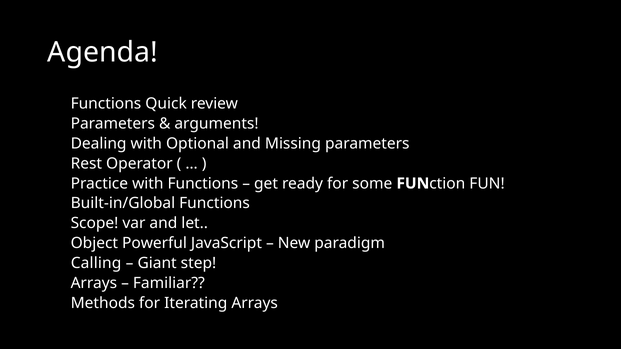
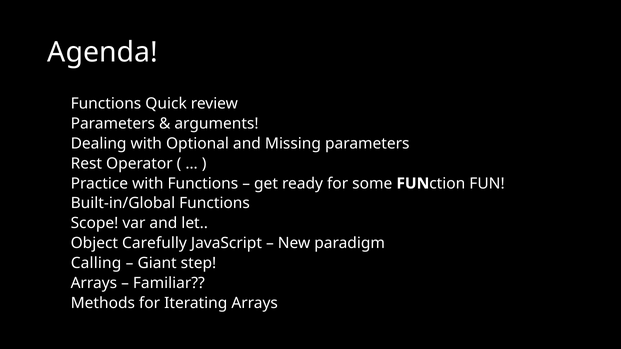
Powerful: Powerful -> Carefully
